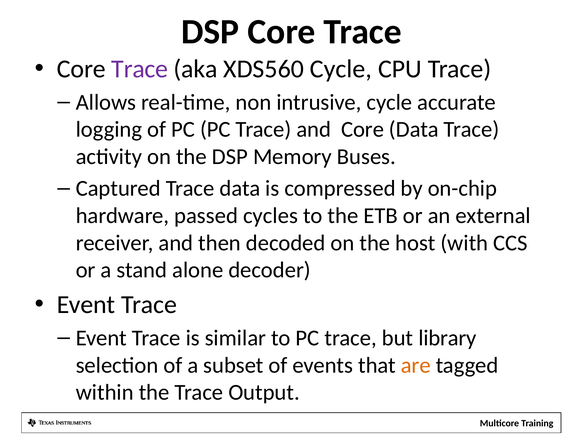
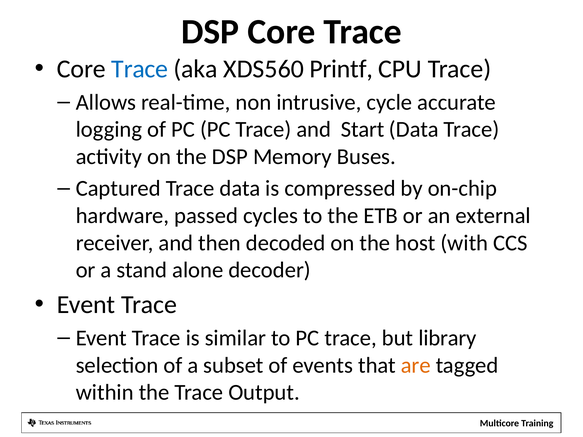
Trace at (140, 69) colour: purple -> blue
XDS560 Cycle: Cycle -> Printf
and Core: Core -> Start
